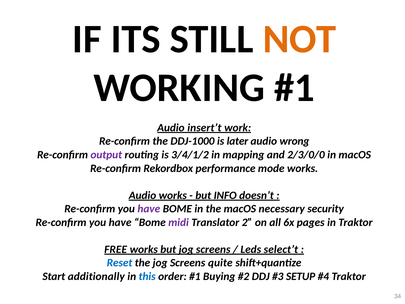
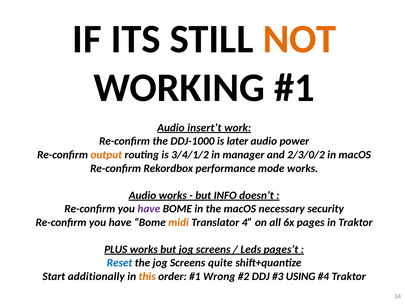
wrong: wrong -> power
output colour: purple -> orange
mapping: mapping -> manager
2/3/0/0: 2/3/0/0 -> 2/3/0/2
midi colour: purple -> orange
2: 2 -> 4
FREE: FREE -> PLUS
select’t: select’t -> pages’t
this colour: blue -> orange
Buying: Buying -> Wrong
SETUP: SETUP -> USING
